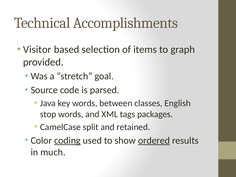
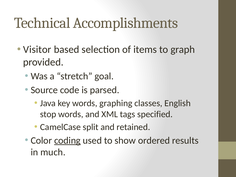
between: between -> graphing
packages: packages -> specified
ordered underline: present -> none
